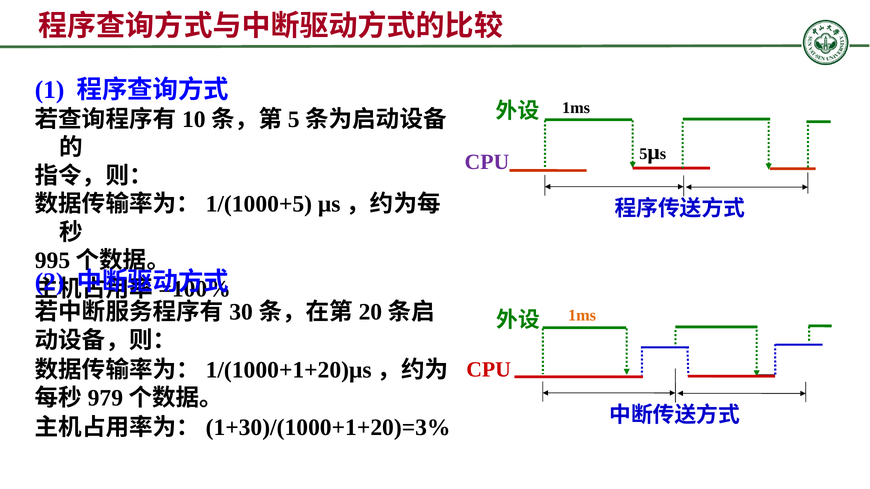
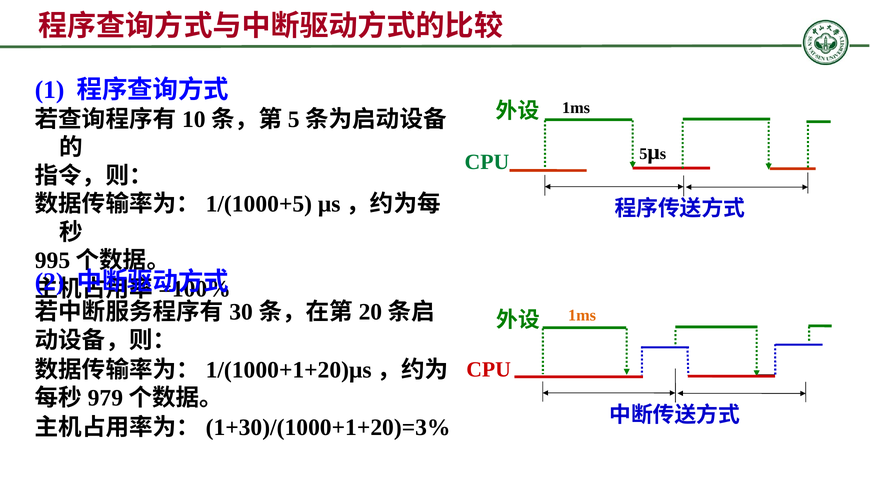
CPU at (487, 162) colour: purple -> green
